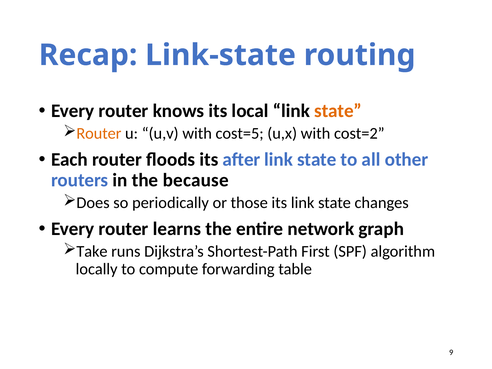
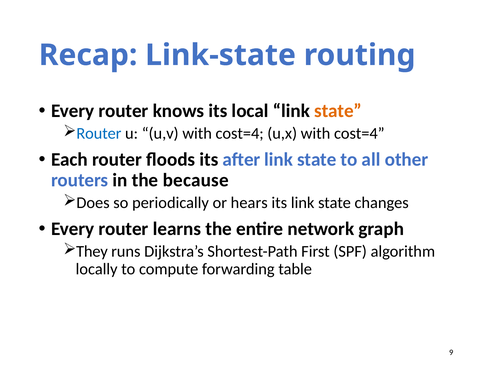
Router at (99, 134) colour: orange -> blue
u,v with cost=5: cost=5 -> cost=4
u,x with cost=2: cost=2 -> cost=4
those: those -> hears
Take: Take -> They
